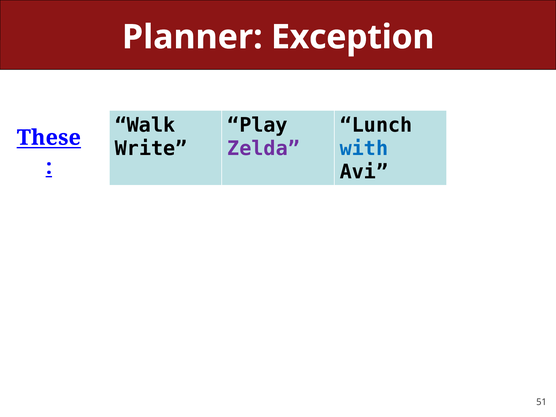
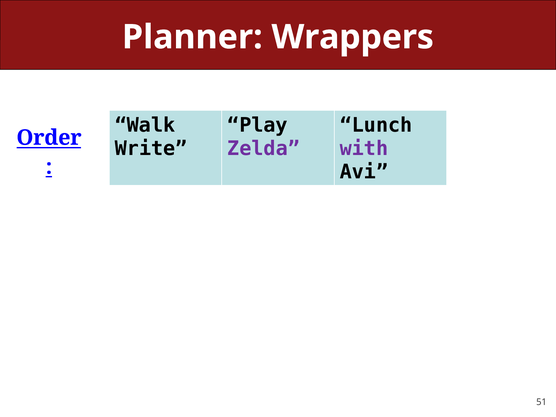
Exception: Exception -> Wrappers
These: These -> Order
with colour: blue -> purple
